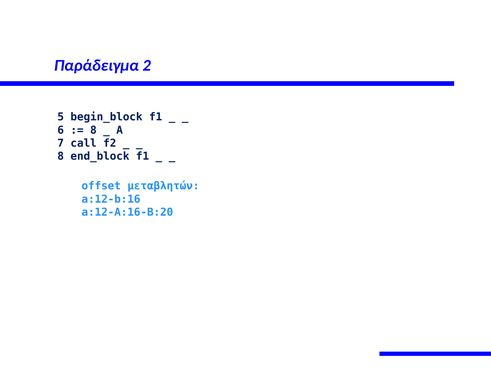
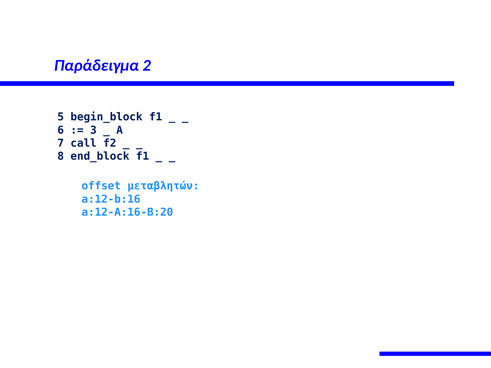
8 at (93, 130): 8 -> 3
